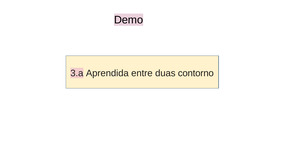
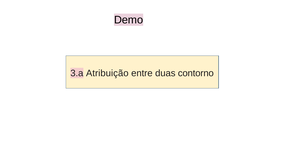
Aprendida: Aprendida -> Atribuição
